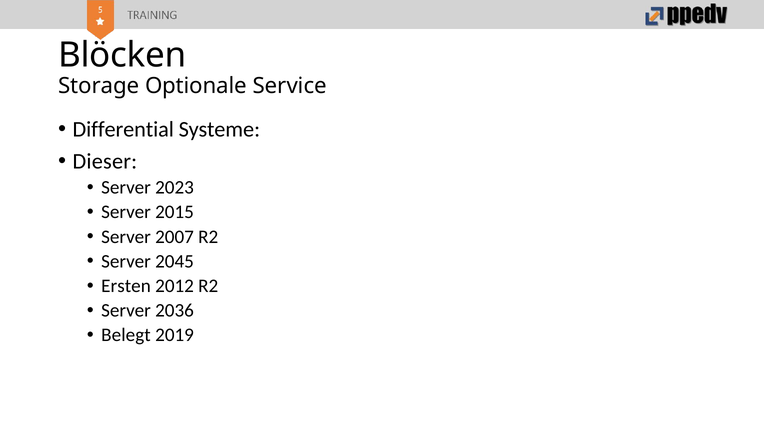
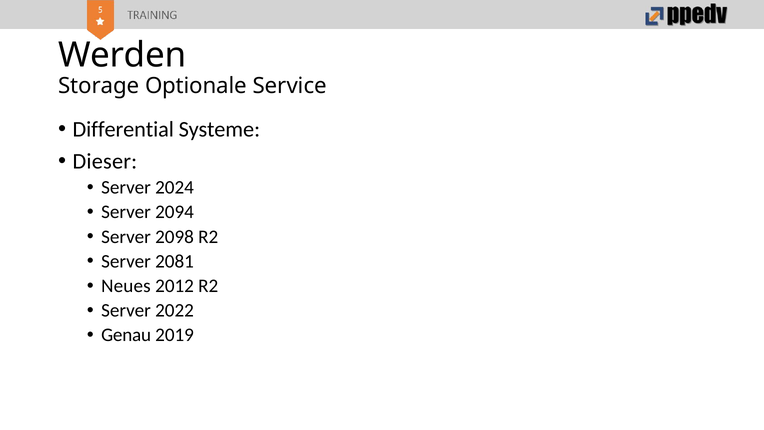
Blöcken: Blöcken -> Werden
2023: 2023 -> 2024
2015: 2015 -> 2094
2007: 2007 -> 2098
2045: 2045 -> 2081
Ersten: Ersten -> Neues
2036: 2036 -> 2022
Belegt: Belegt -> Genau
